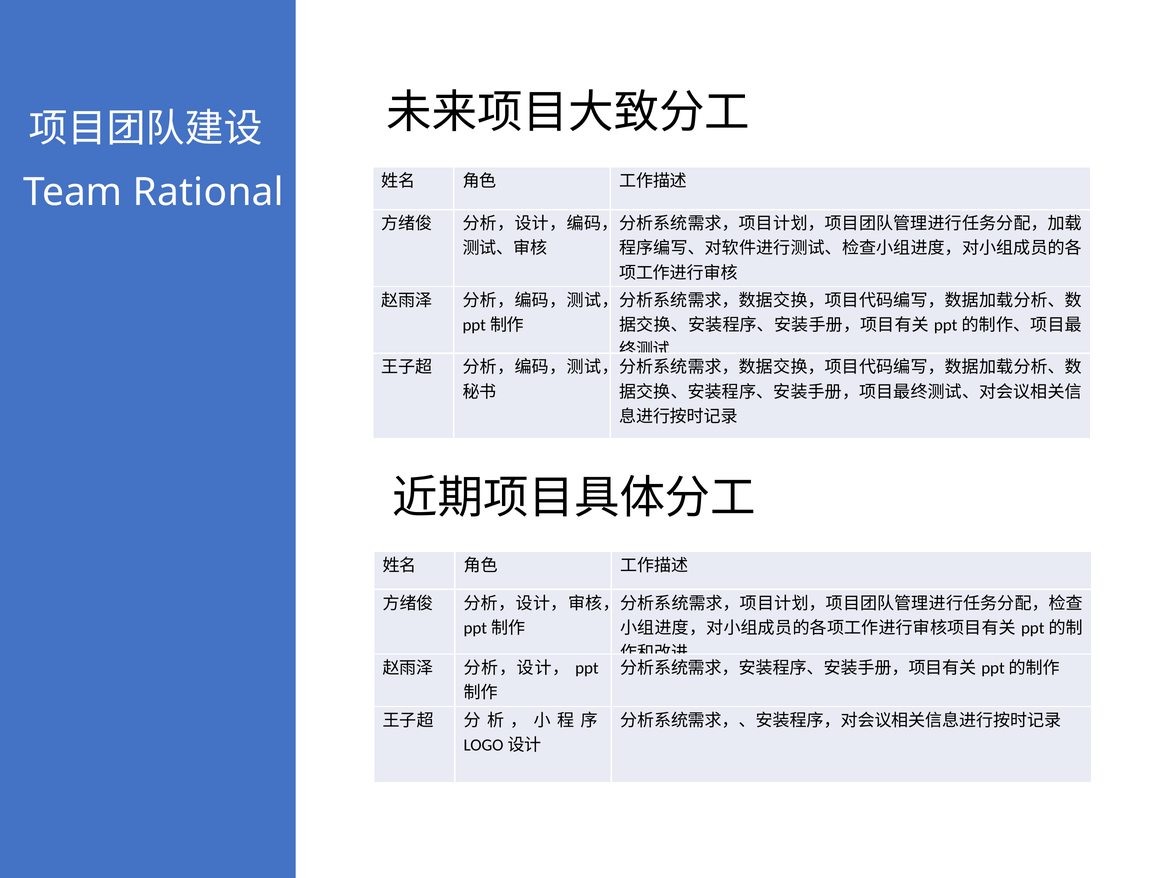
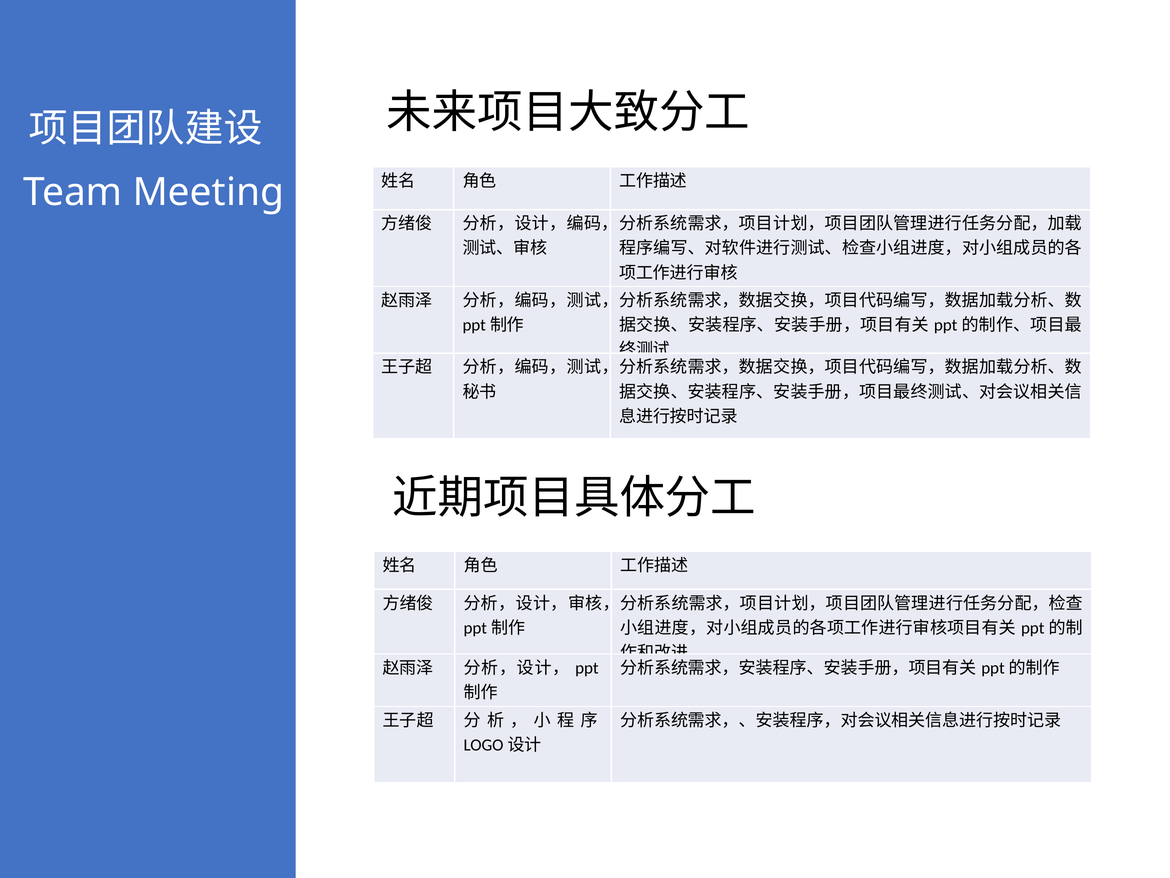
Rational: Rational -> Meeting
